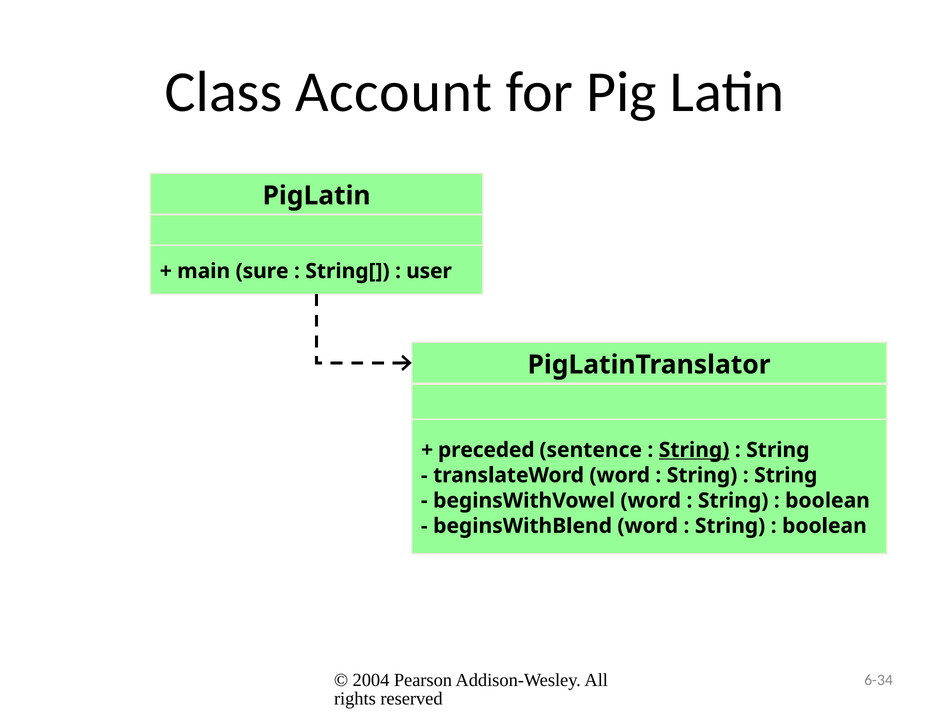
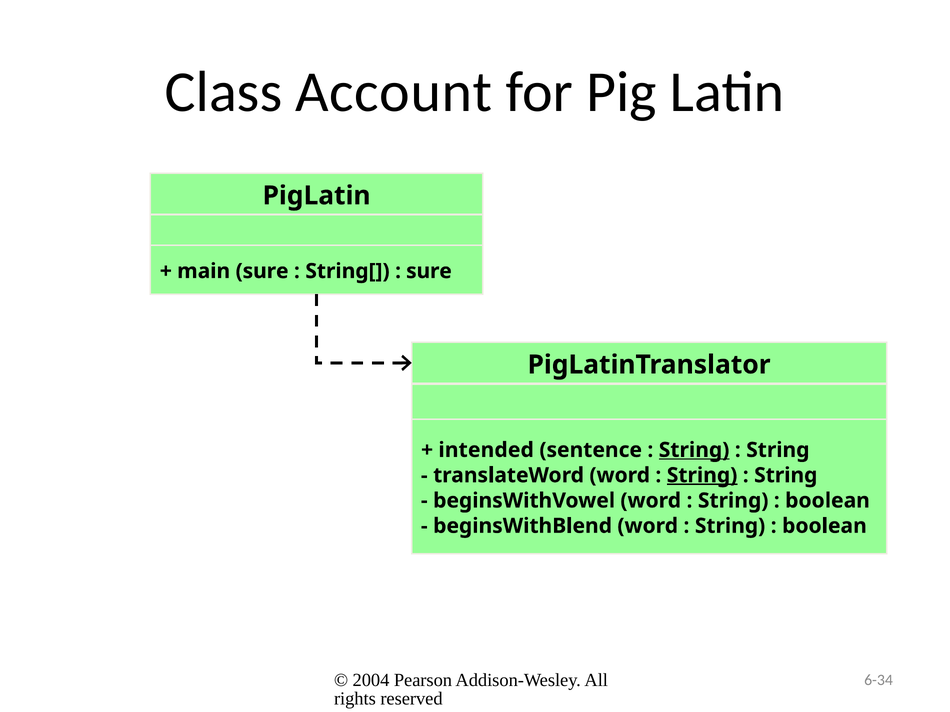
user at (429, 271): user -> sure
preceded: preceded -> intended
String at (702, 476) underline: none -> present
